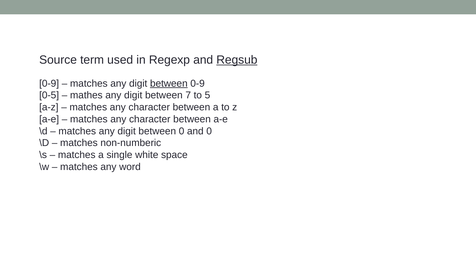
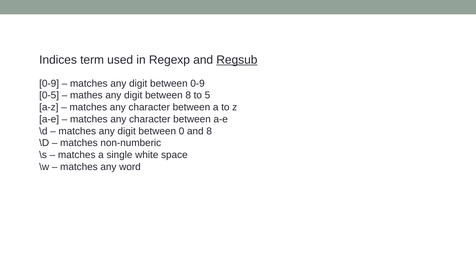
Source: Source -> Indices
between at (169, 83) underline: present -> none
between 7: 7 -> 8
and 0: 0 -> 8
